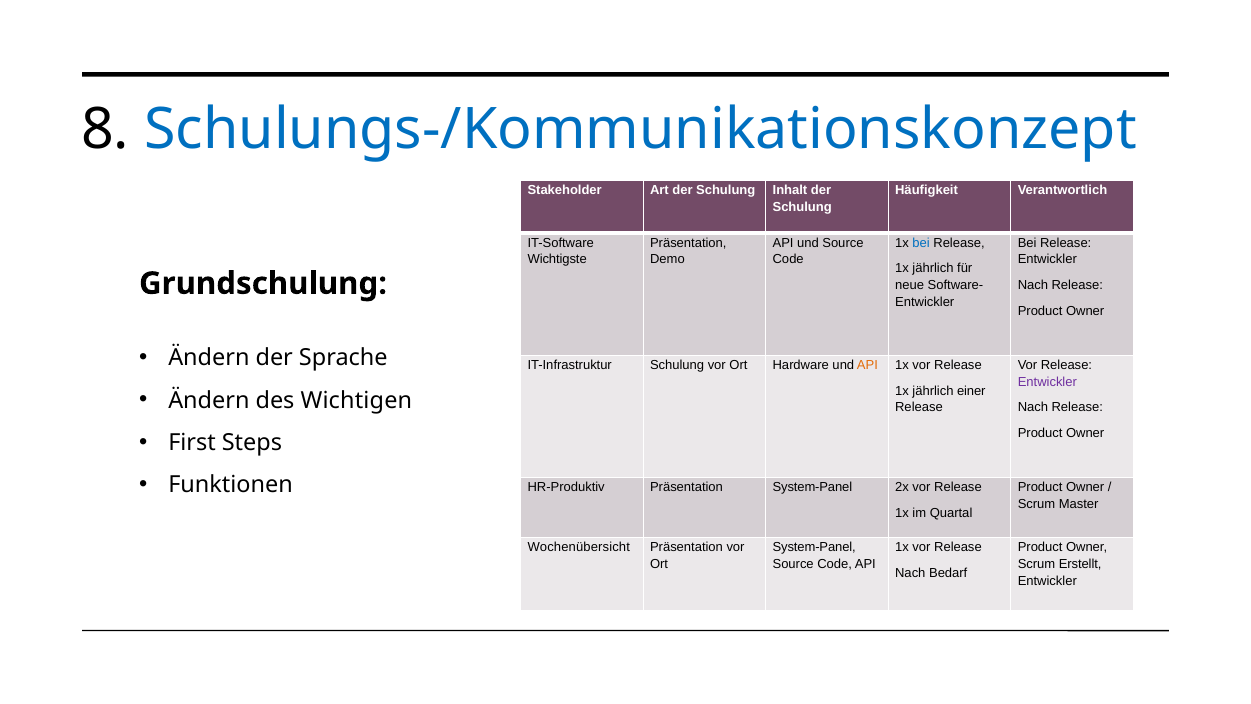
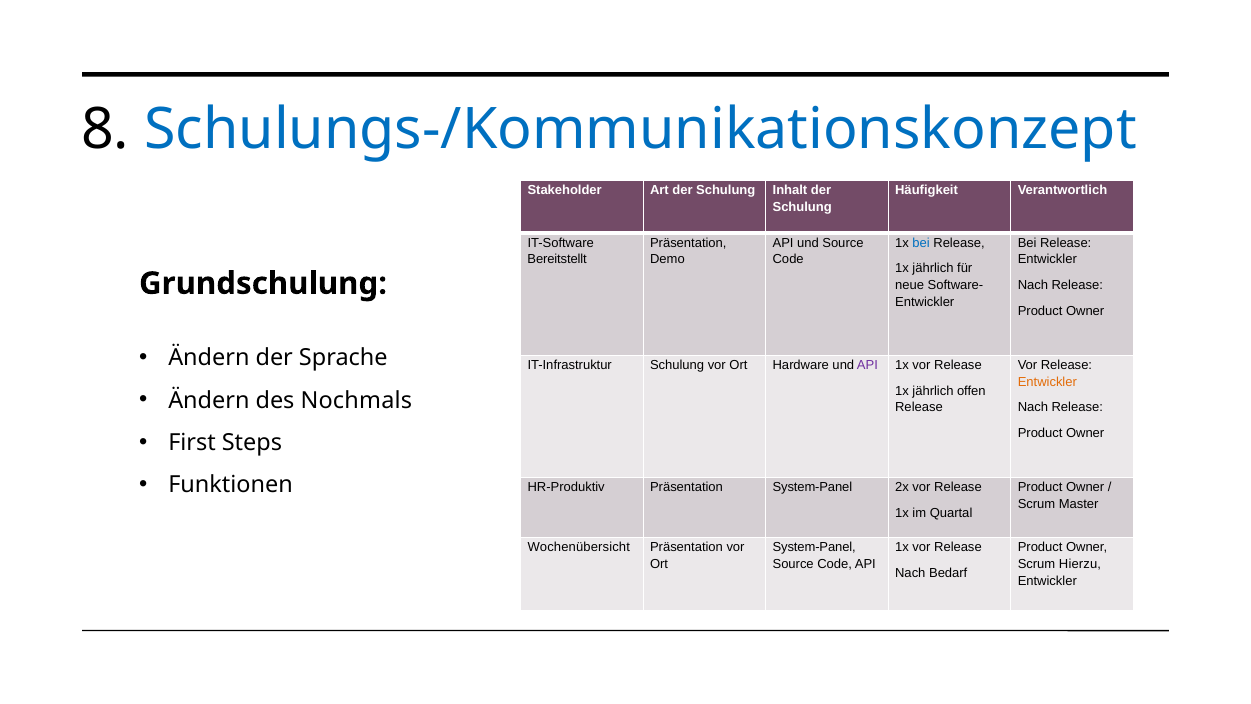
Wichtigste: Wichtigste -> Bereitstellt
API at (867, 365) colour: orange -> purple
Entwickler at (1047, 382) colour: purple -> orange
einer: einer -> offen
Wichtigen: Wichtigen -> Nochmals
Erstellt: Erstellt -> Hierzu
